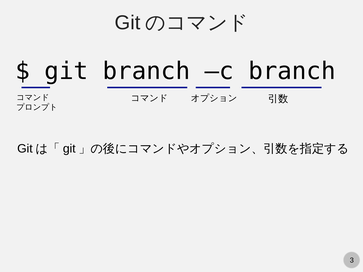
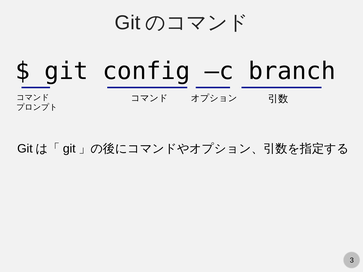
git branch: branch -> config
